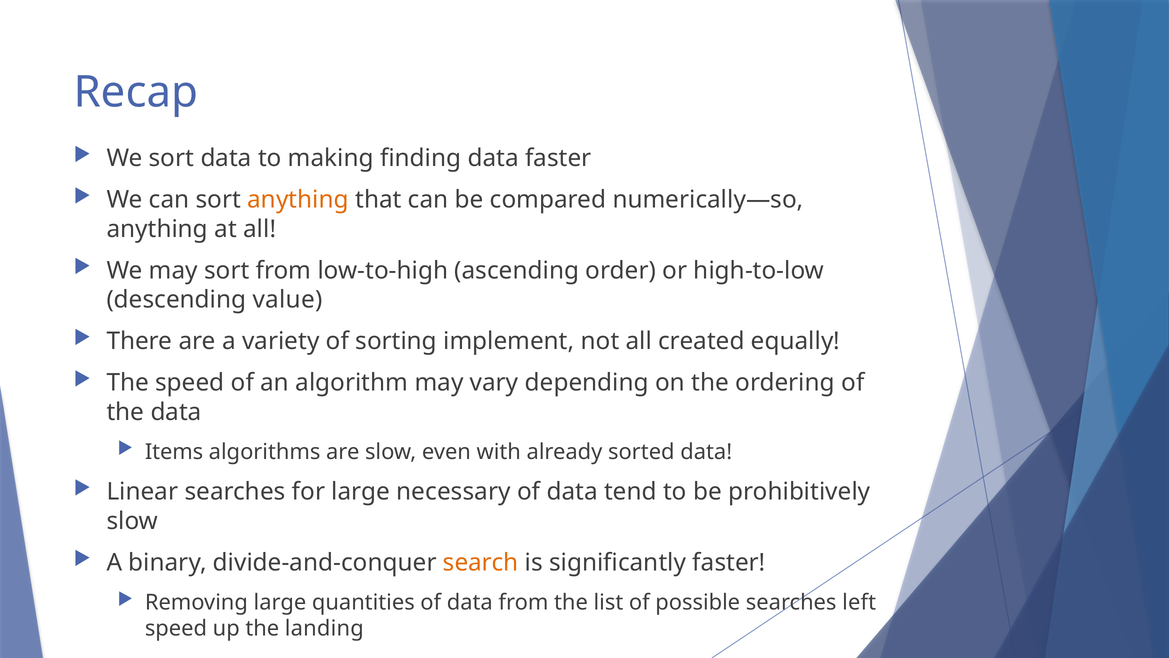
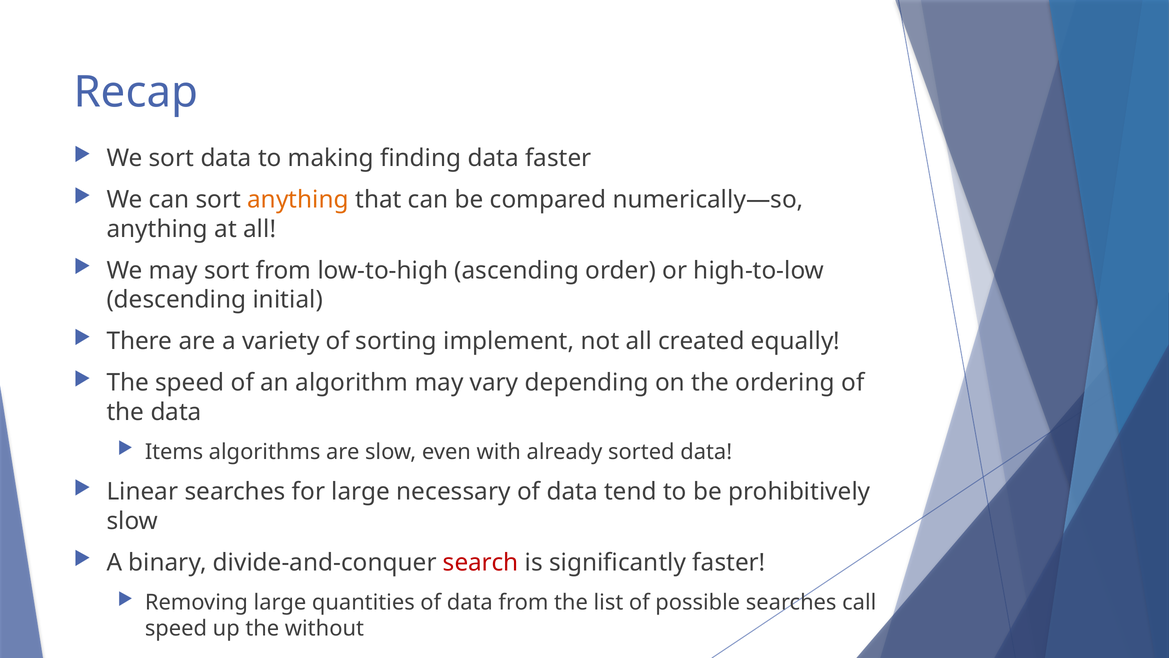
value: value -> initial
search colour: orange -> red
left: left -> call
landing: landing -> without
